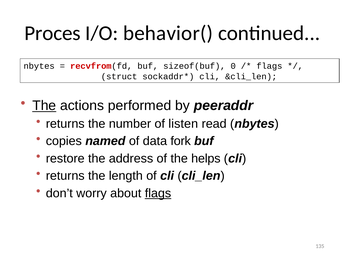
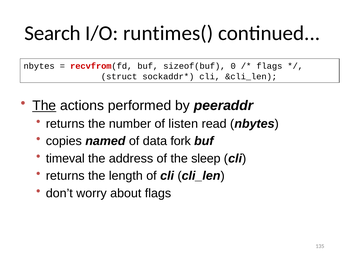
Proces: Proces -> Search
behavior(: behavior( -> runtimes(
restore: restore -> timeval
helps: helps -> sleep
flags at (158, 194) underline: present -> none
